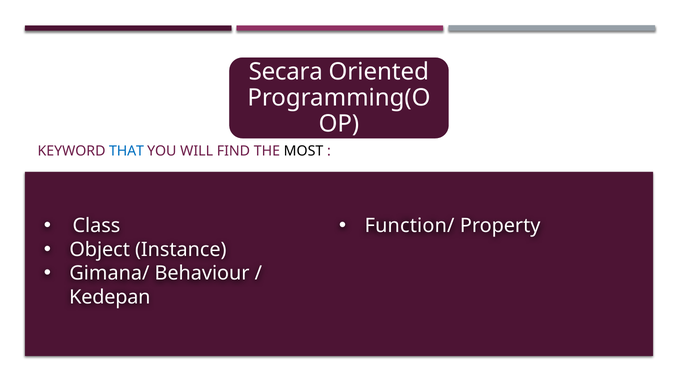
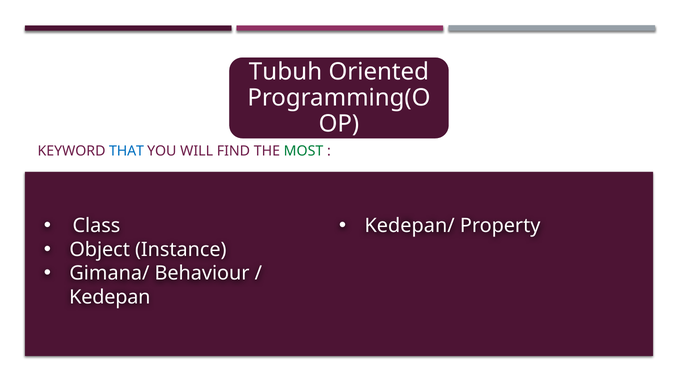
Secara: Secara -> Tubuh
MOST colour: black -> green
Function/: Function/ -> Kedepan/
